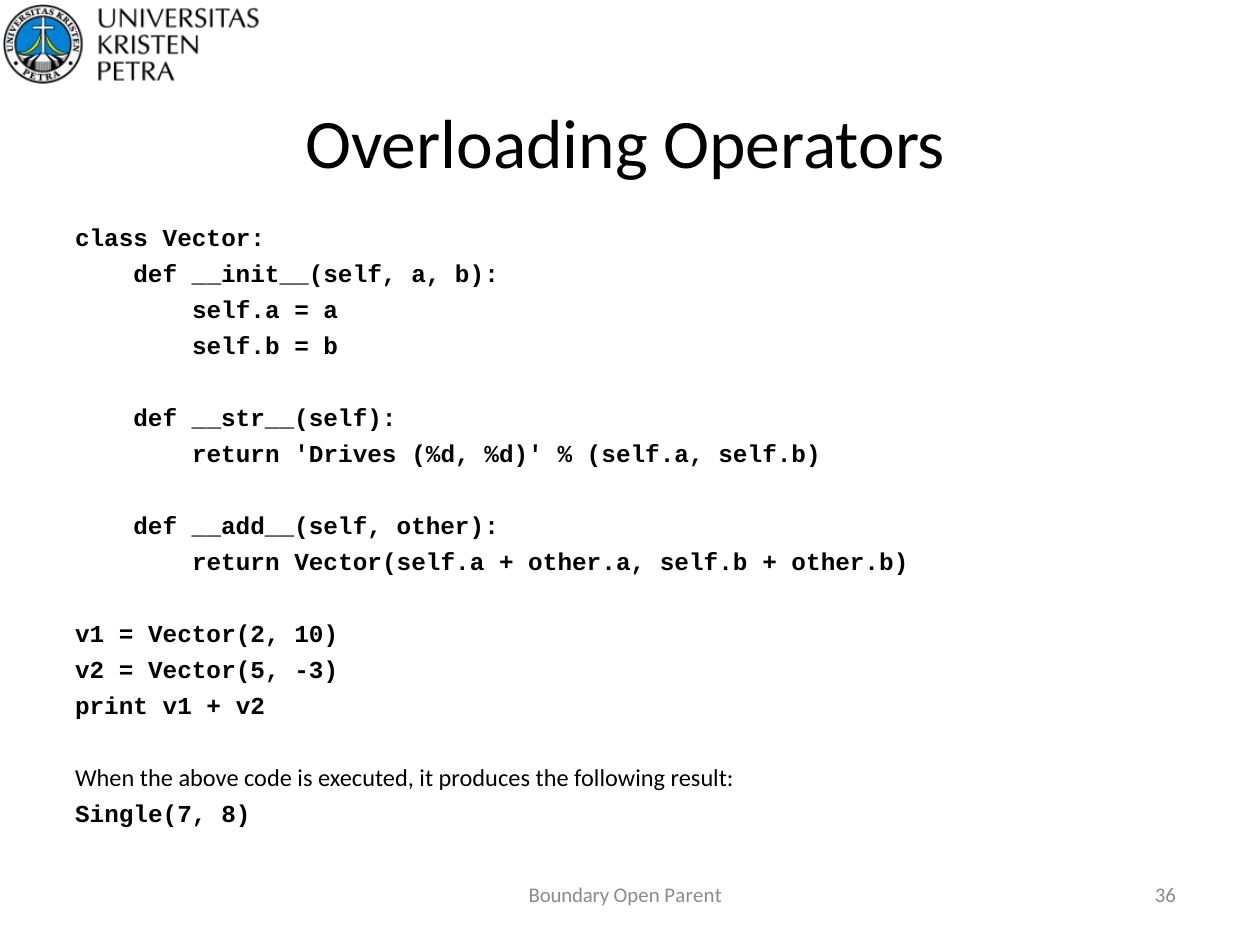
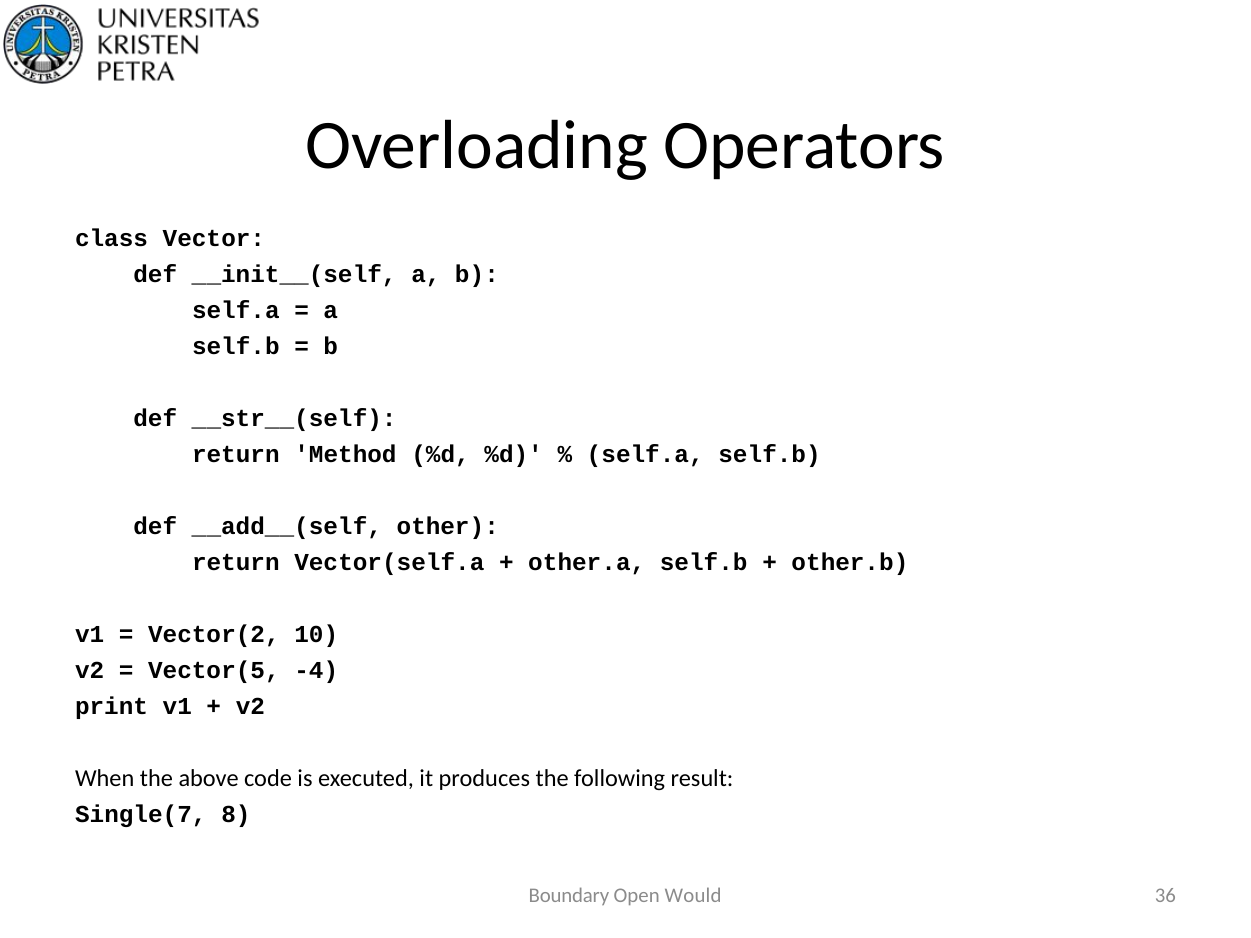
Drives: Drives -> Method
-3: -3 -> -4
Parent: Parent -> Would
